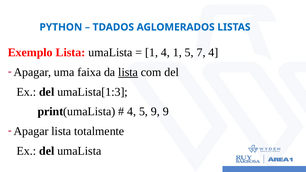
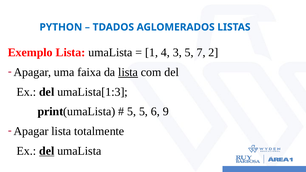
4 1: 1 -> 3
7 4: 4 -> 2
4 at (132, 112): 4 -> 5
5 9: 9 -> 6
del at (47, 151) underline: none -> present
